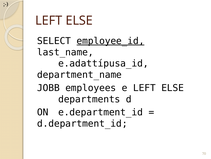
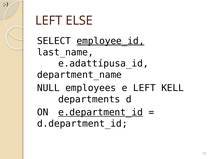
JOBB: JOBB -> NULL
e LEFT ELSE: ELSE -> KELL
e.department_id underline: none -> present
